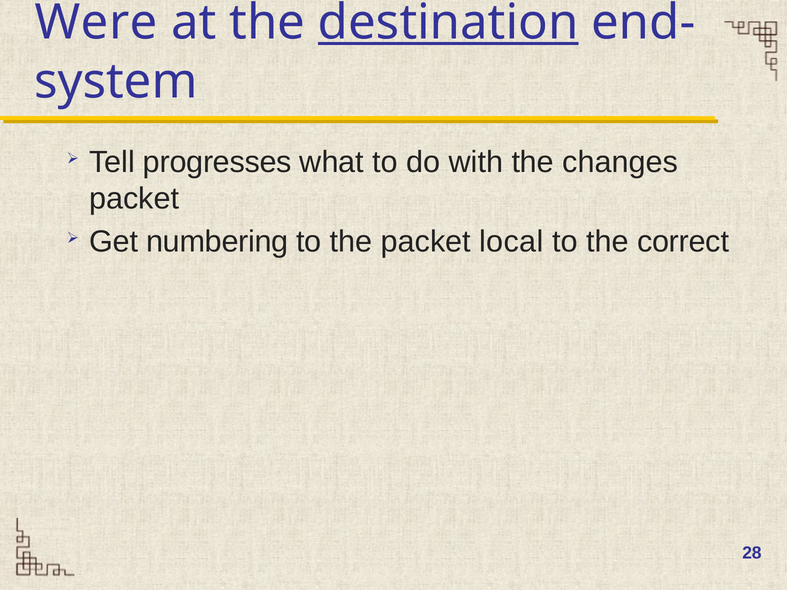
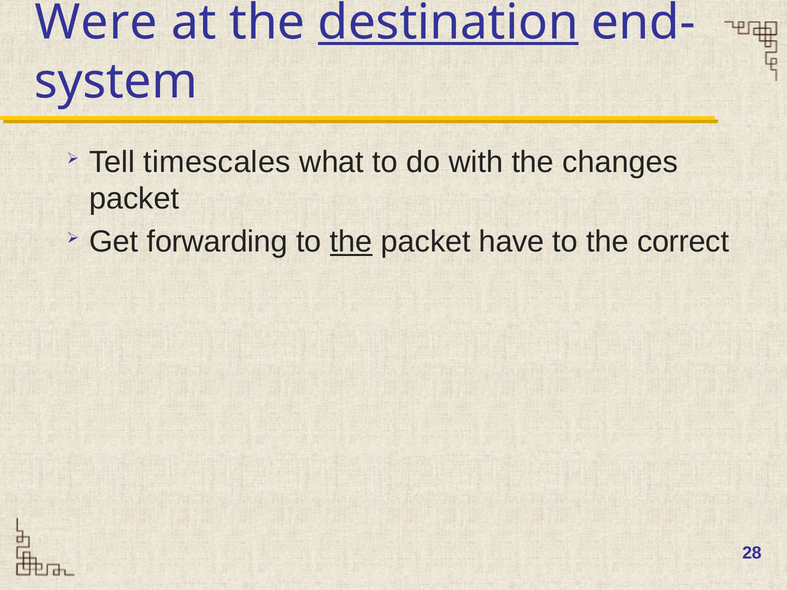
progresses: progresses -> timescales
numbering: numbering -> forwarding
the at (351, 242) underline: none -> present
local: local -> have
